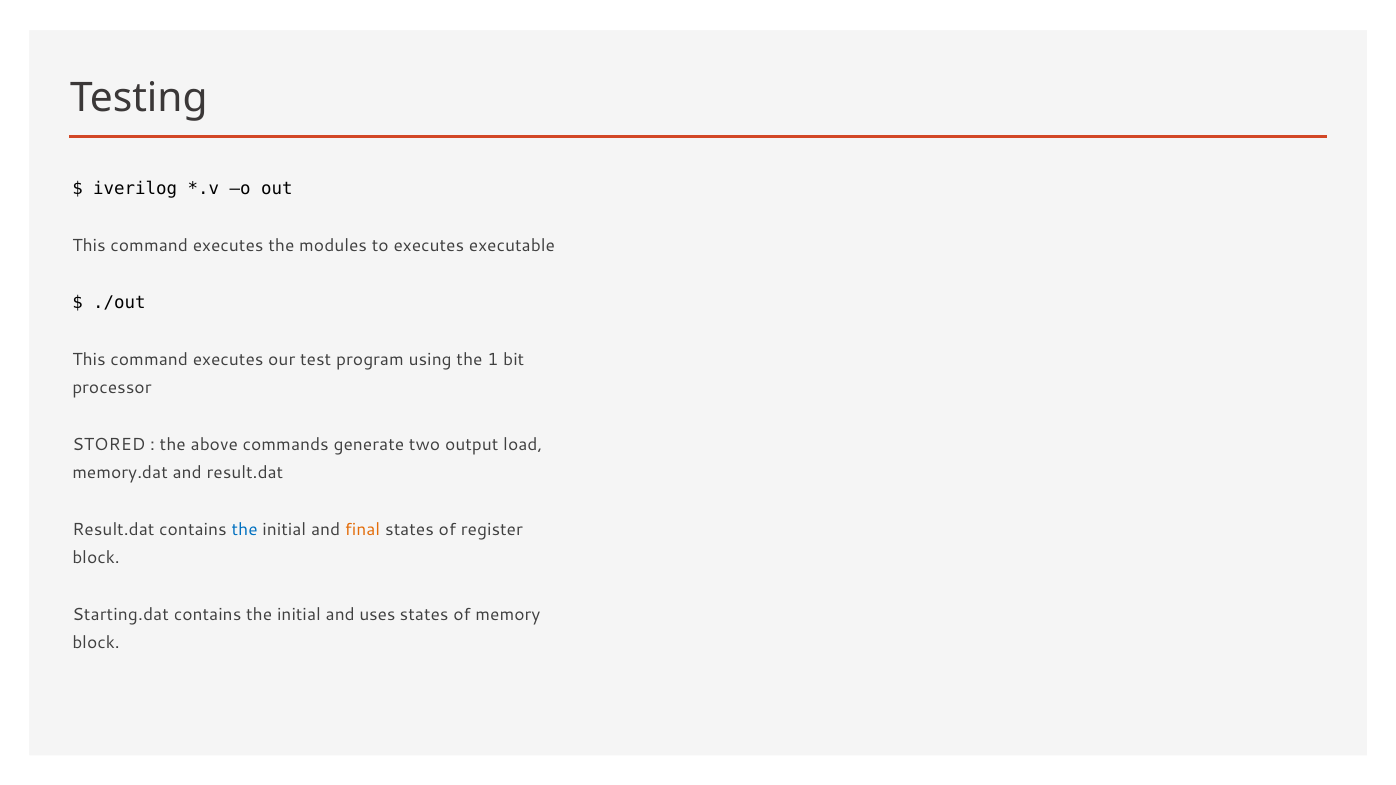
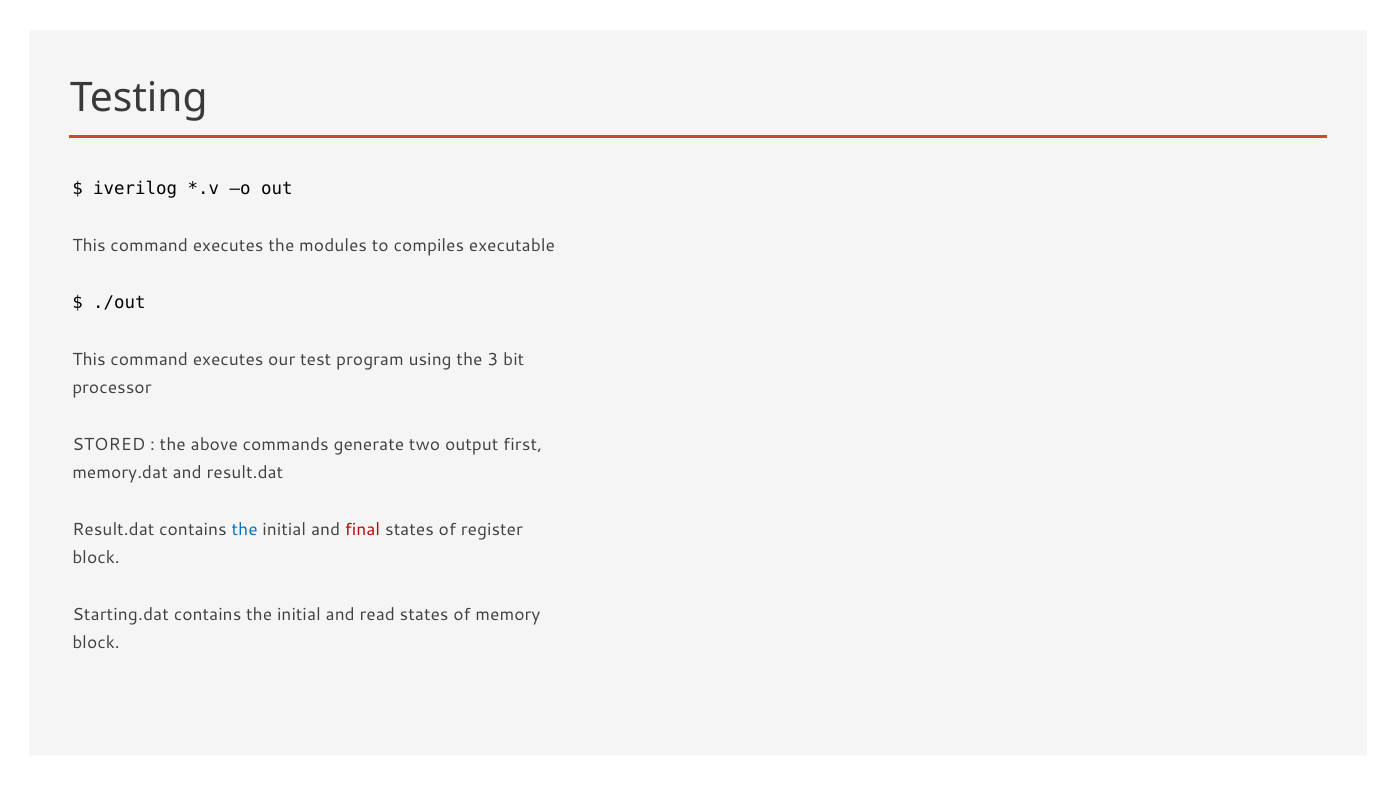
to executes: executes -> compiles
1: 1 -> 3
load: load -> first
final colour: orange -> red
uses: uses -> read
